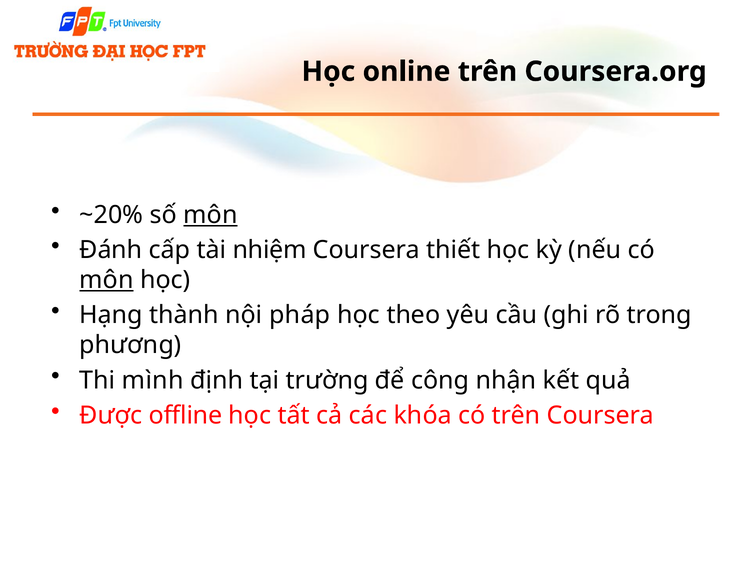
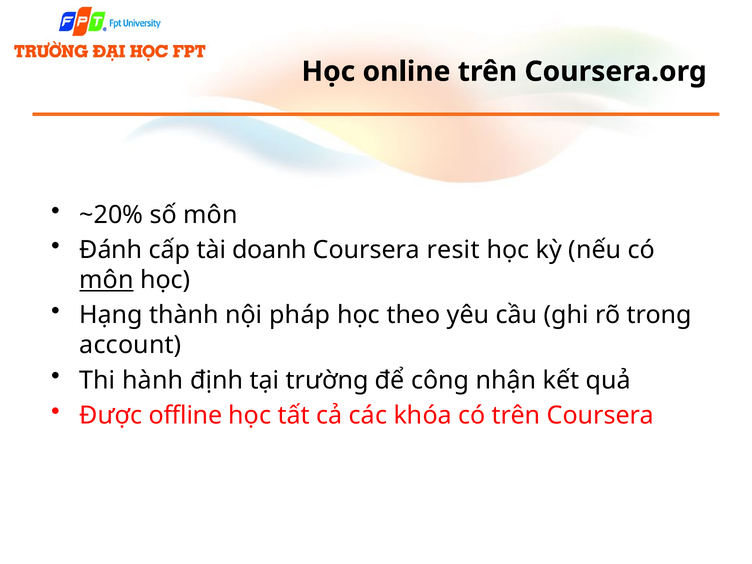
môn at (211, 215) underline: present -> none
nhiệm: nhiệm -> doanh
thiết: thiết -> resit
phương: phương -> account
mình: mình -> hành
